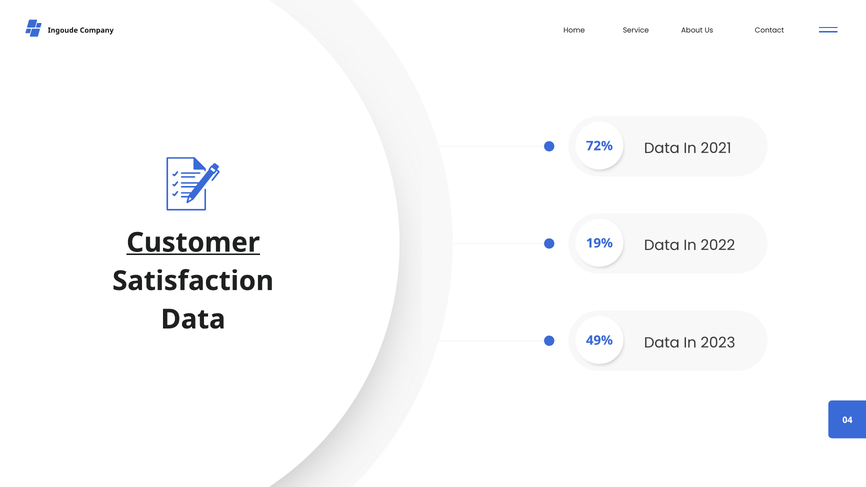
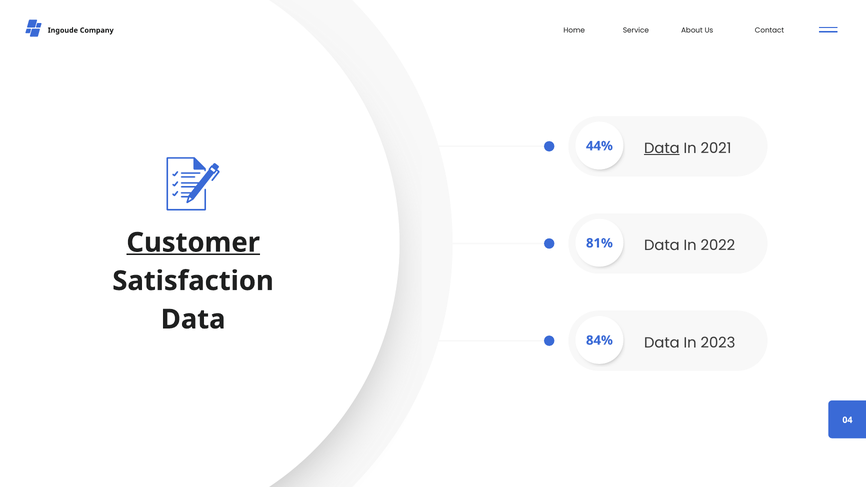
72%: 72% -> 44%
Data at (662, 148) underline: none -> present
19%: 19% -> 81%
49%: 49% -> 84%
